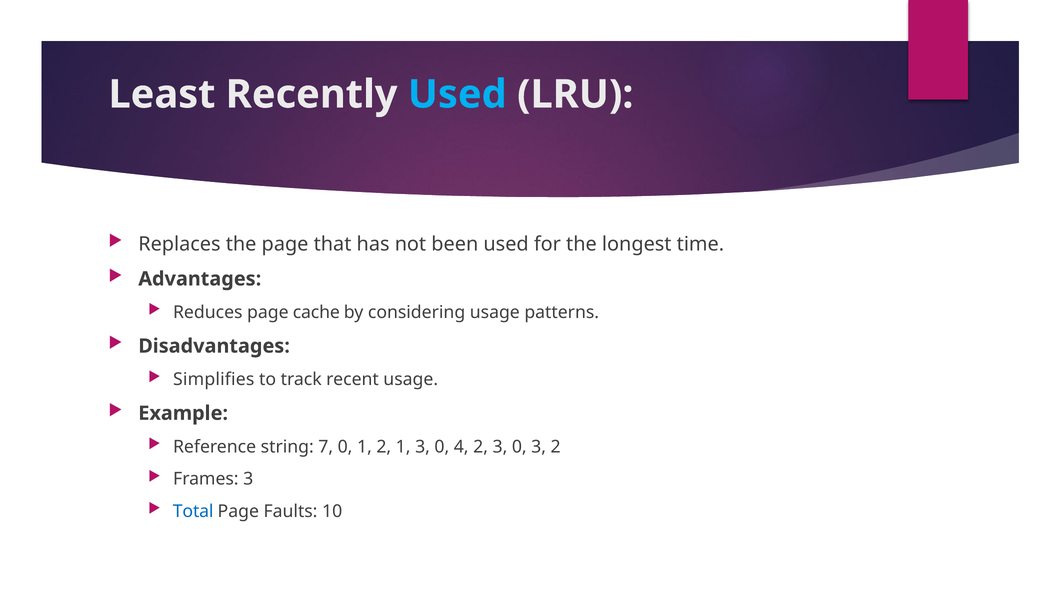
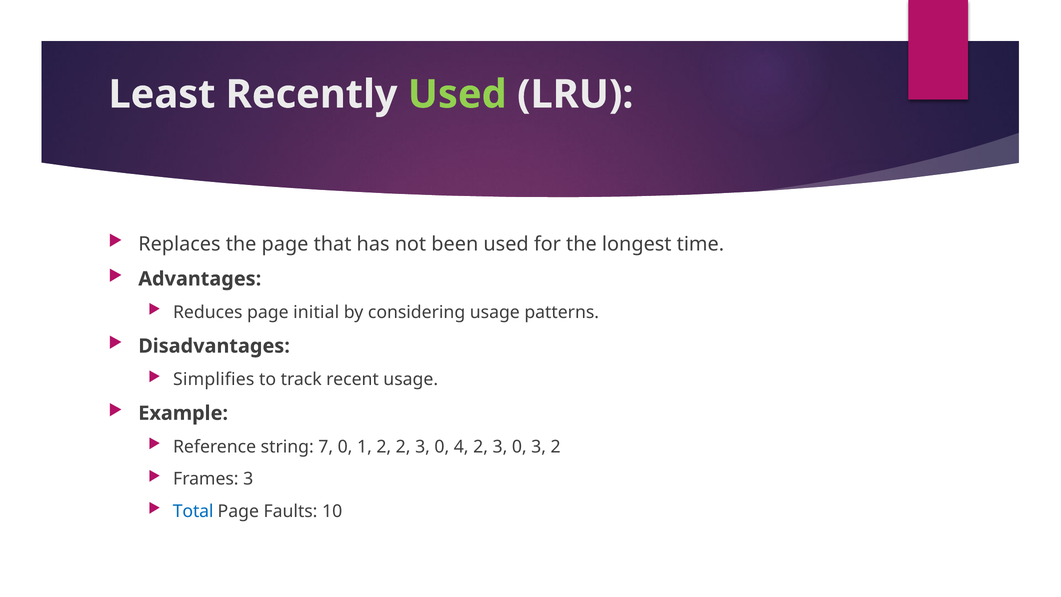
Used at (457, 94) colour: light blue -> light green
cache: cache -> initial
2 1: 1 -> 2
